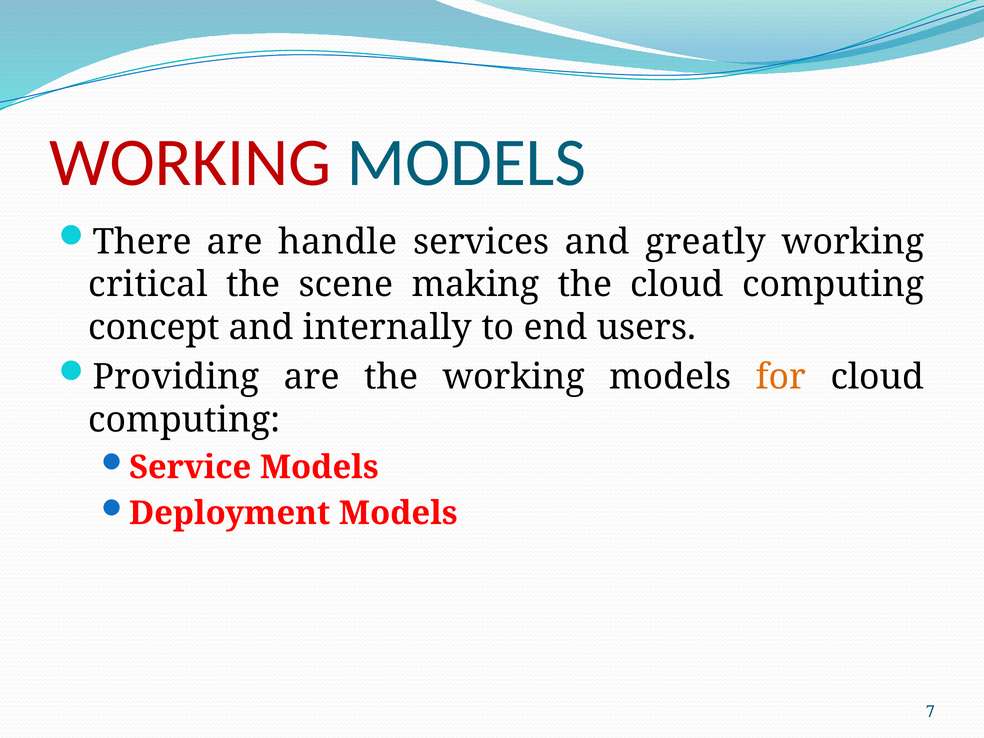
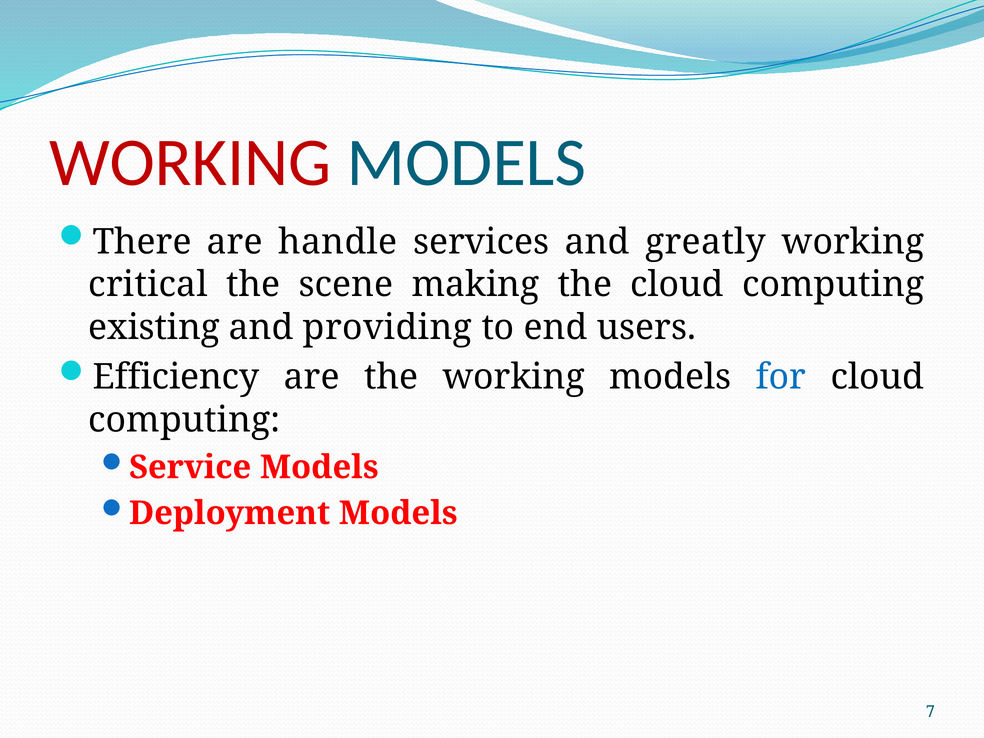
concept: concept -> existing
internally: internally -> providing
Providing: Providing -> Efficiency
for colour: orange -> blue
